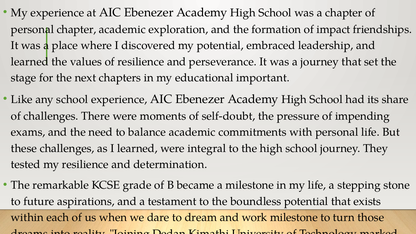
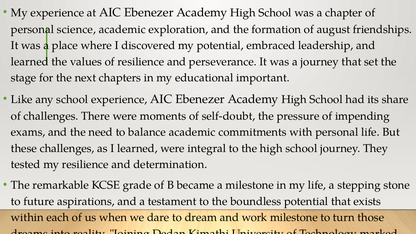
personal chapter: chapter -> science
impact: impact -> august
